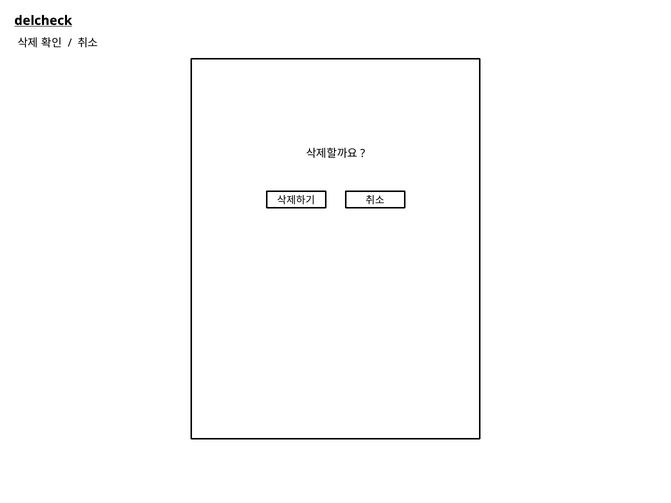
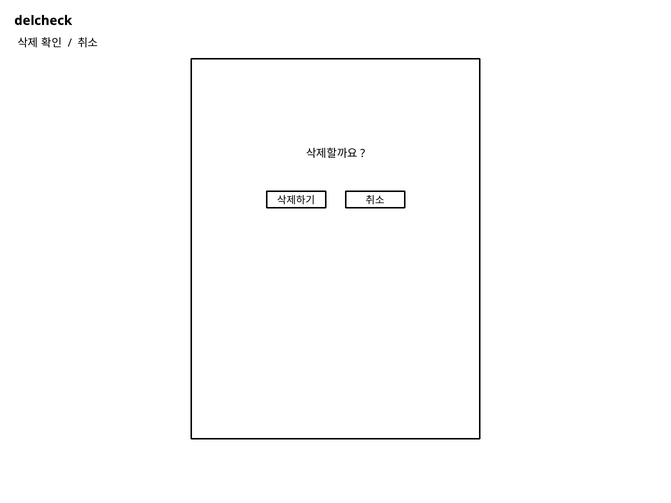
delcheck underline: present -> none
